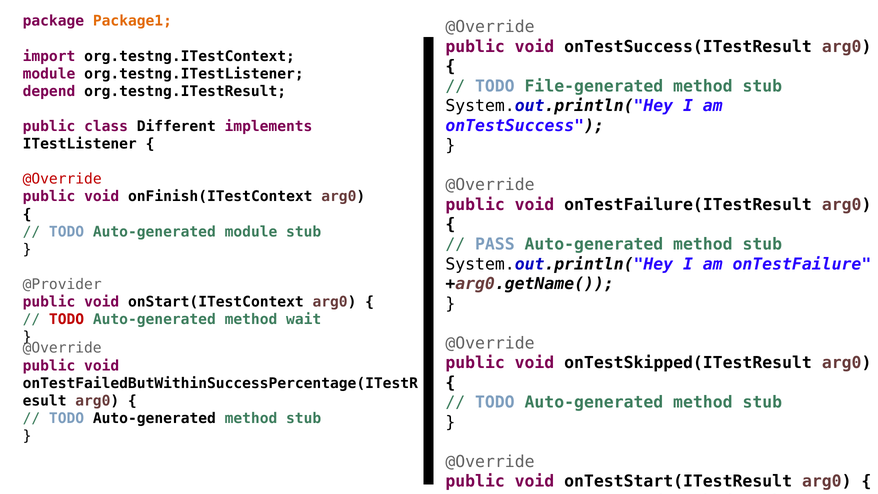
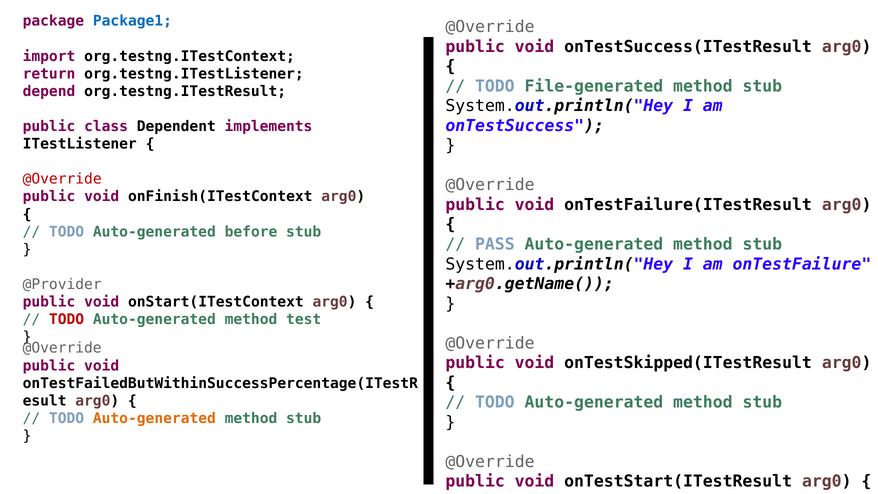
Package1 colour: orange -> blue
module at (49, 74): module -> return
Different: Different -> Dependent
Auto-generated module: module -> before
wait: wait -> test
Auto-generated at (154, 418) colour: black -> orange
